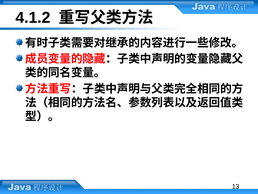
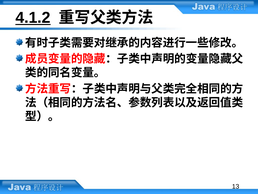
4.1.2 underline: none -> present
